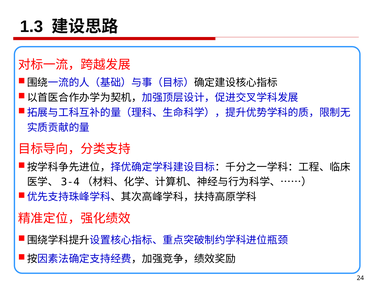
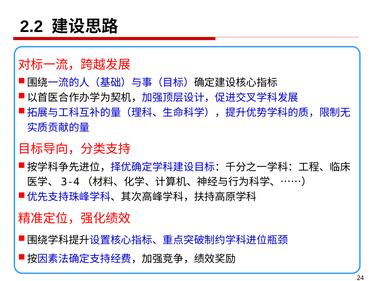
1.3: 1.3 -> 2.2
